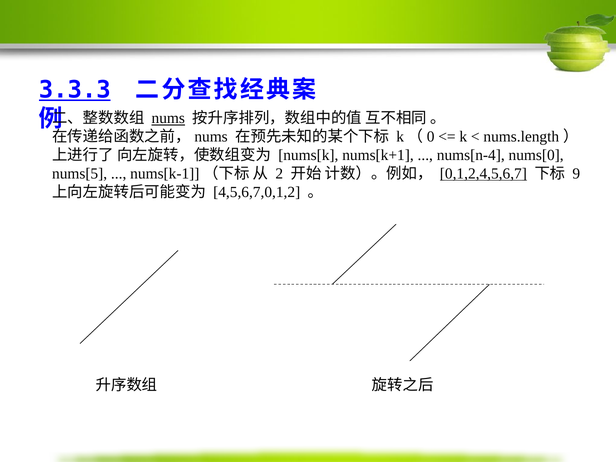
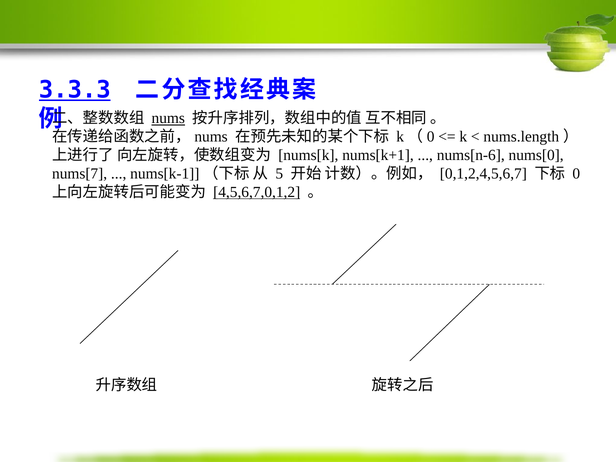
nums[n-4: nums[n-4 -> nums[n-6
nums[5: nums[5 -> nums[7
2: 2 -> 5
0,1,2,4,5,6,7 underline: present -> none
9: 9 -> 0
4,5,6,7,0,1,2 underline: none -> present
